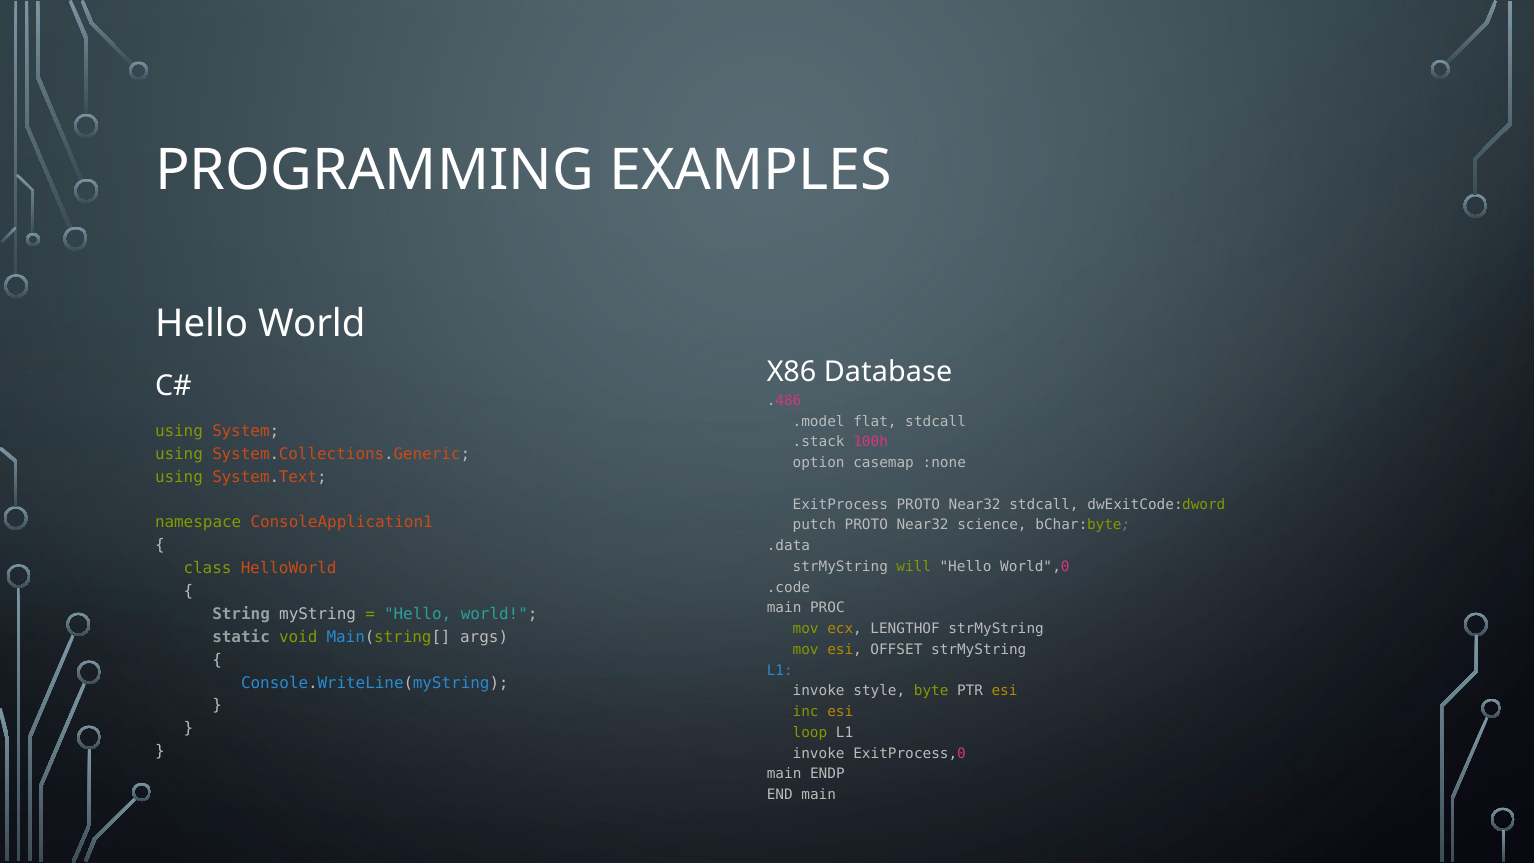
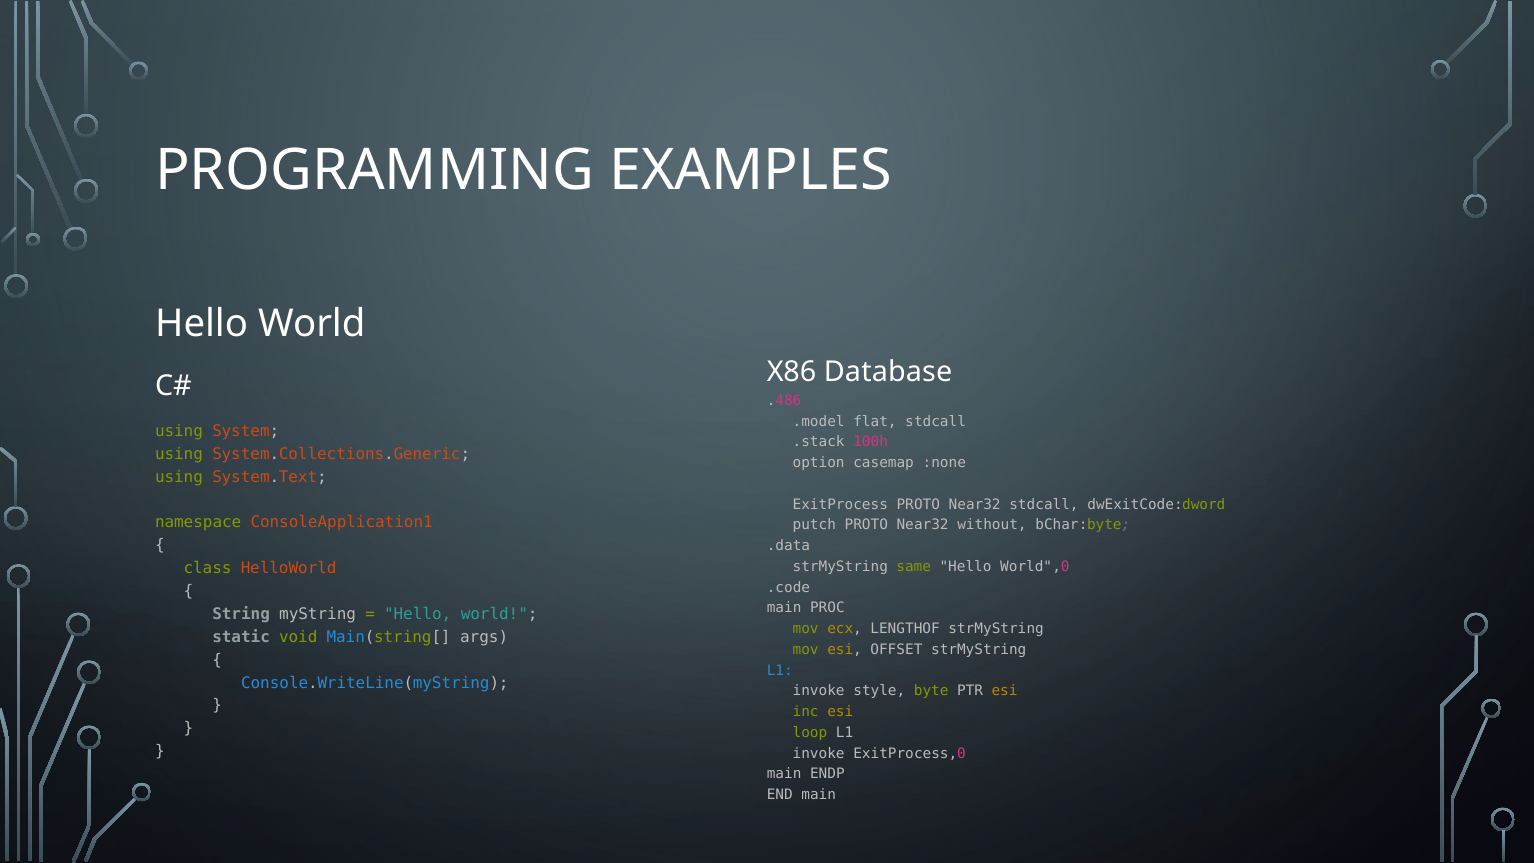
science: science -> without
will: will -> same
